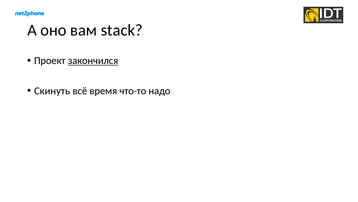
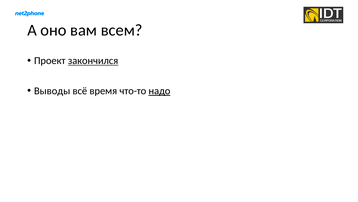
stack: stack -> всем
Скинуть: Скинуть -> Выводы
надо underline: none -> present
